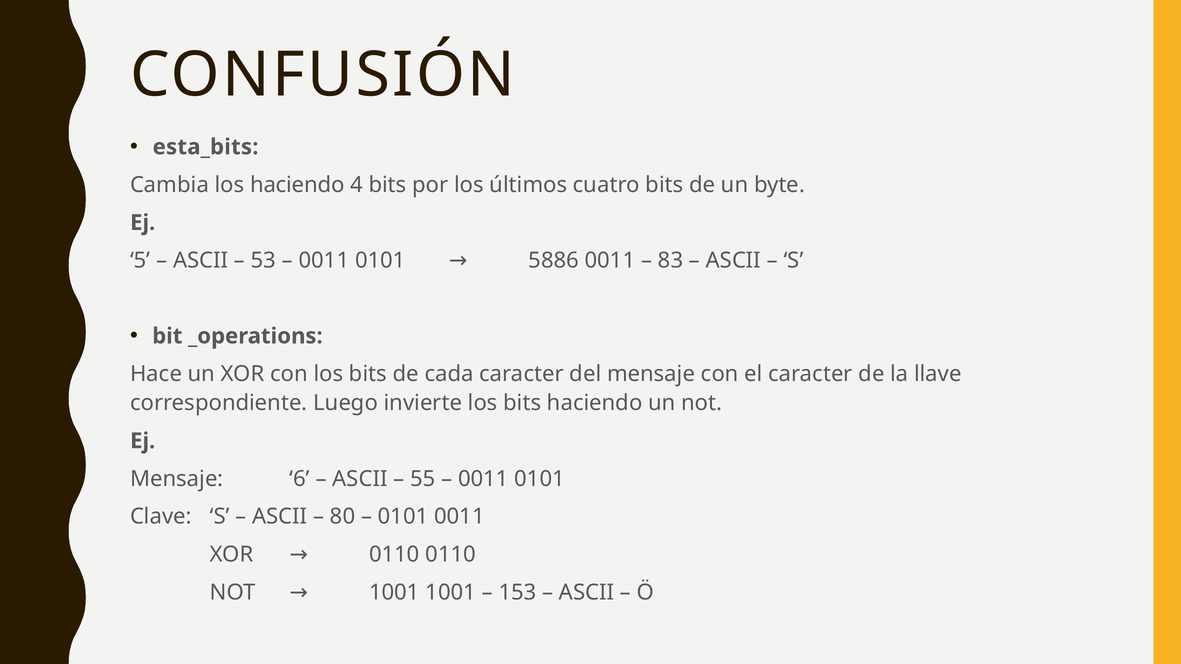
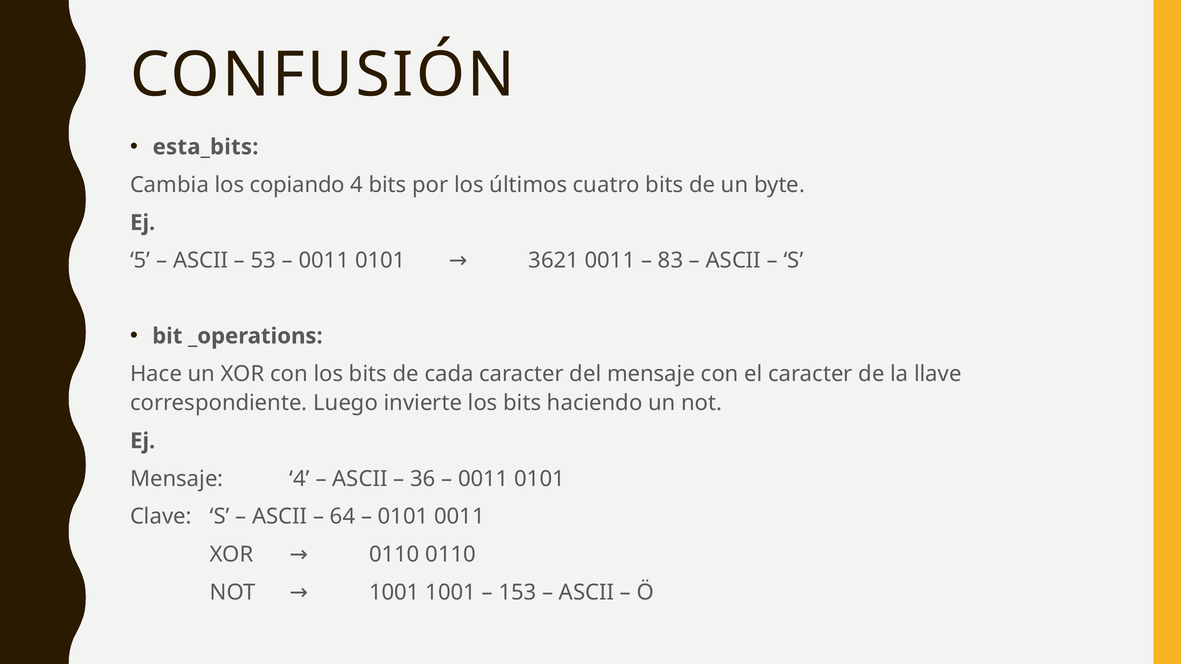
los haciendo: haciendo -> copiando
5886: 5886 -> 3621
Mensaje 6: 6 -> 4
55: 55 -> 36
80: 80 -> 64
